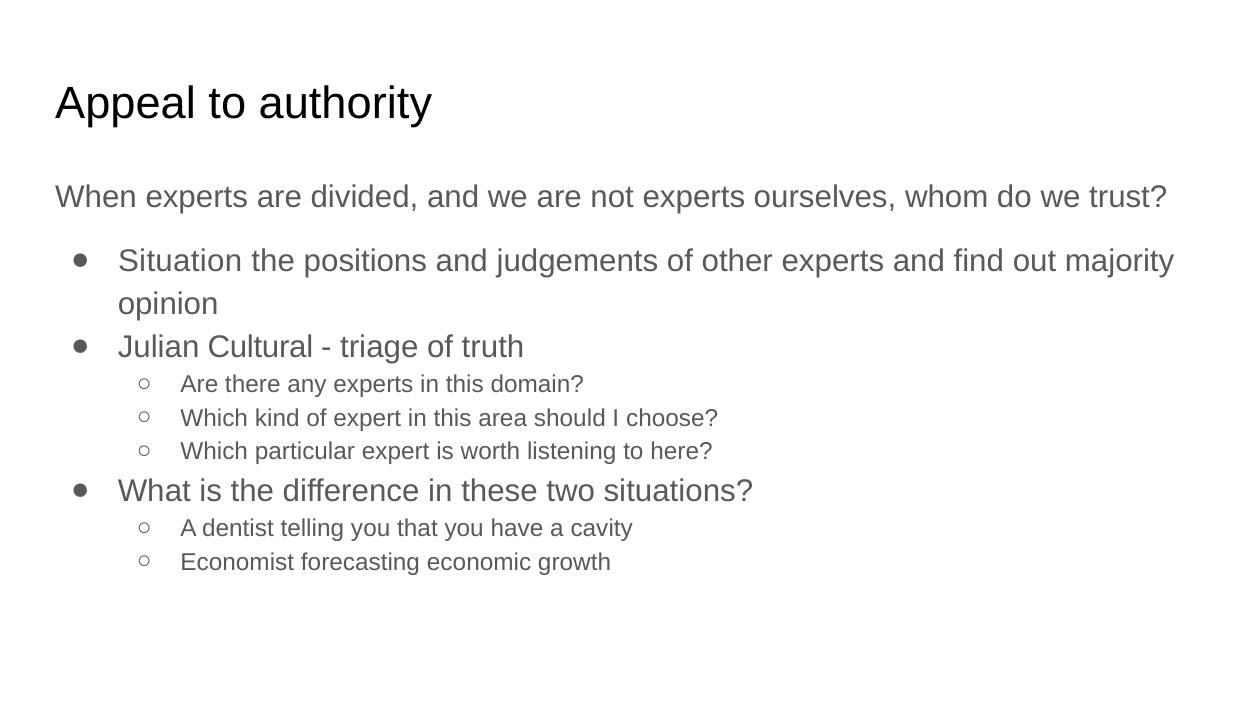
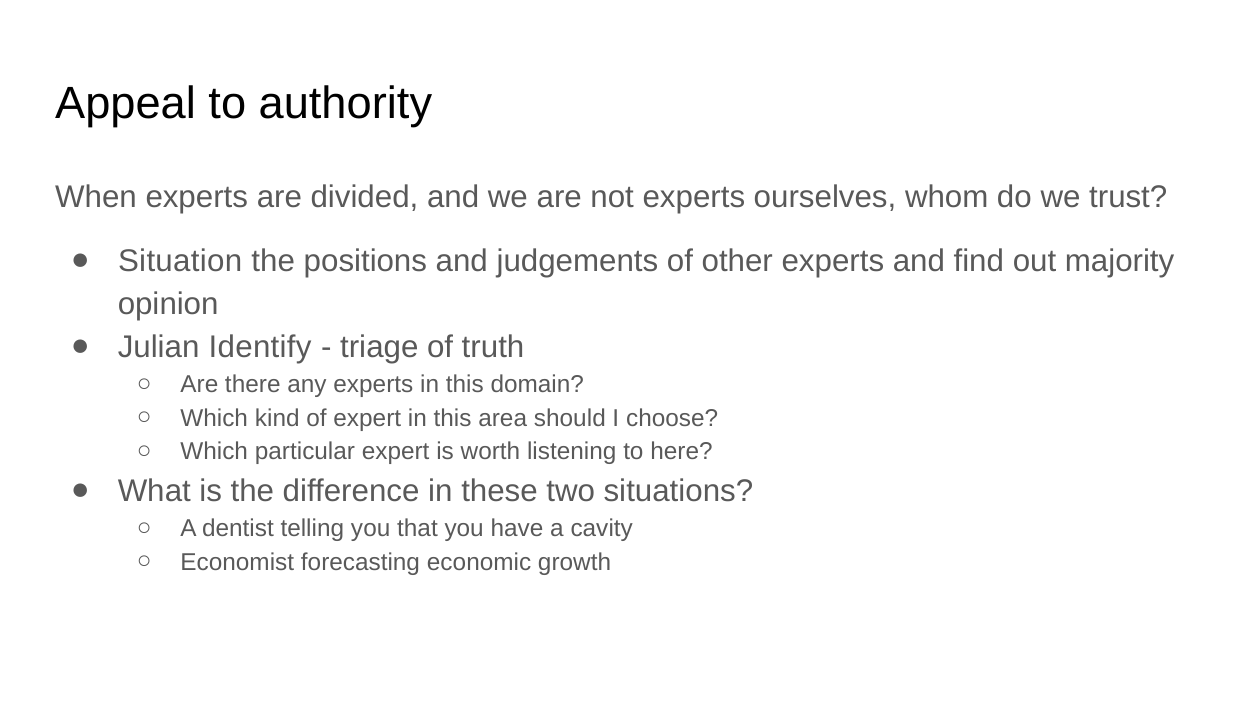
Cultural: Cultural -> Identify
